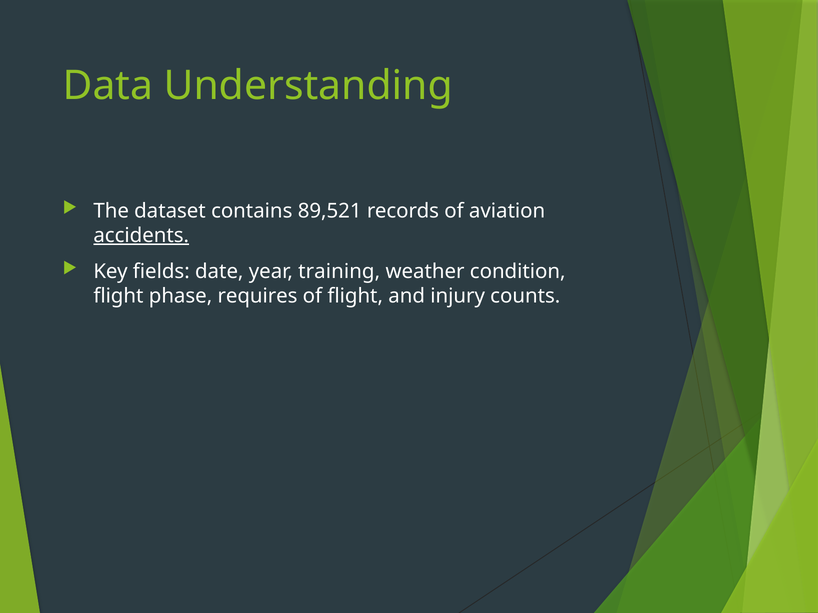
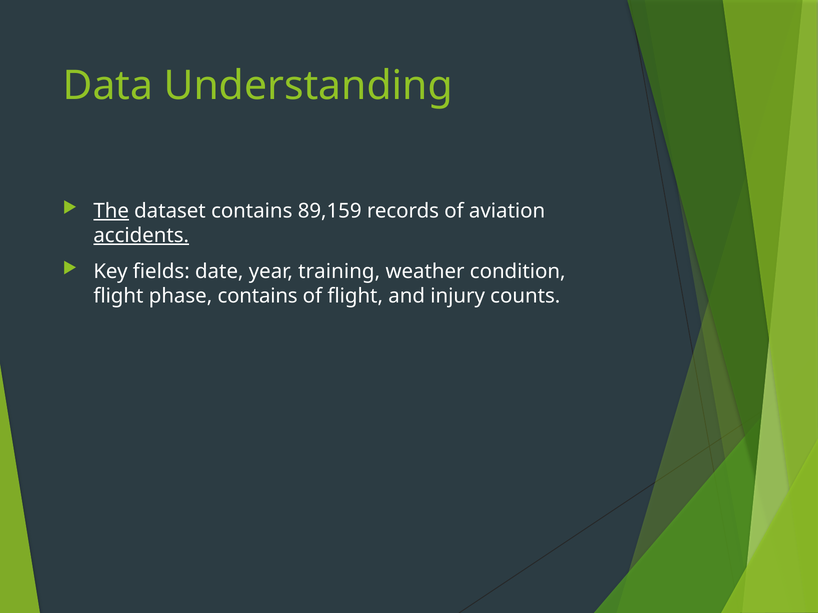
The underline: none -> present
89,521: 89,521 -> 89,159
phase requires: requires -> contains
